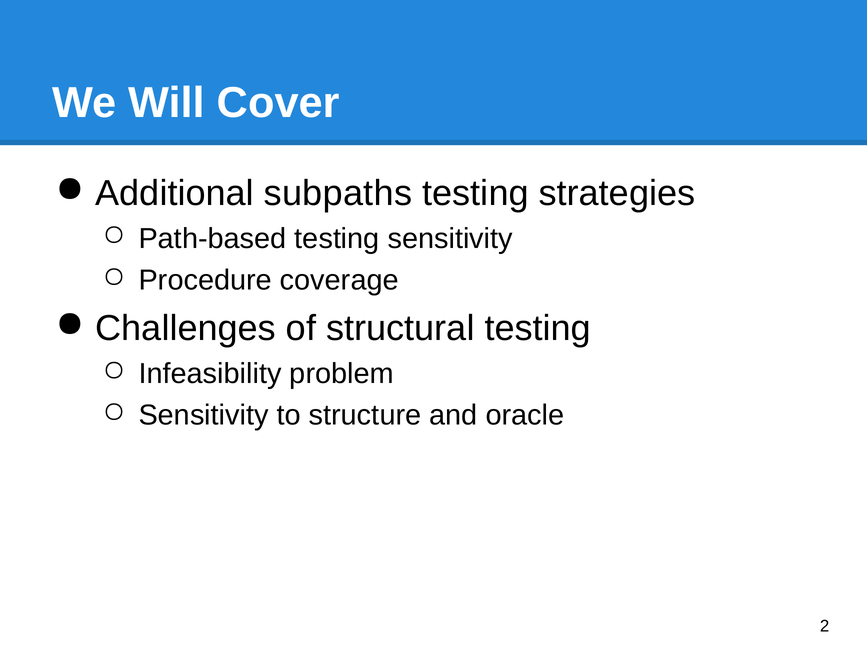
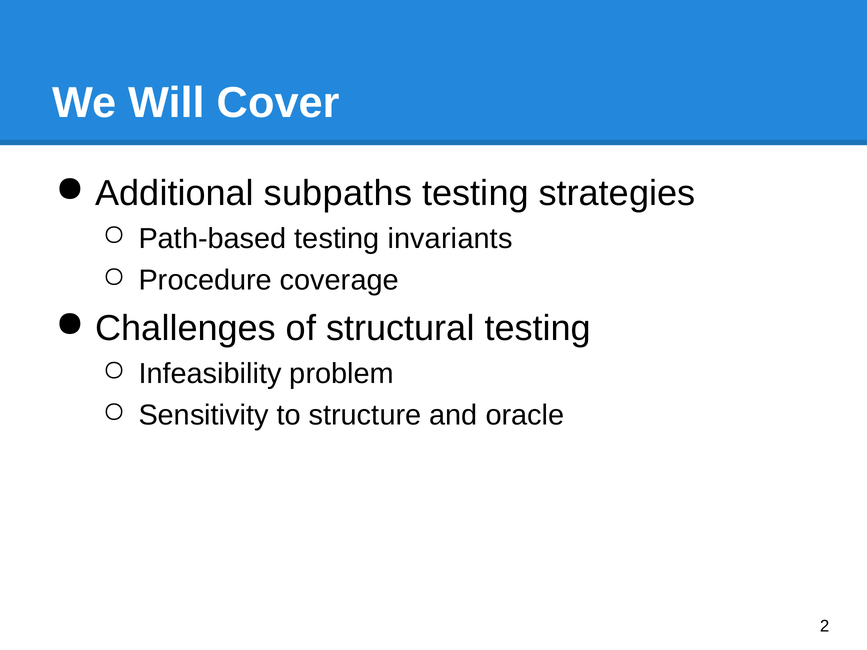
testing sensitivity: sensitivity -> invariants
